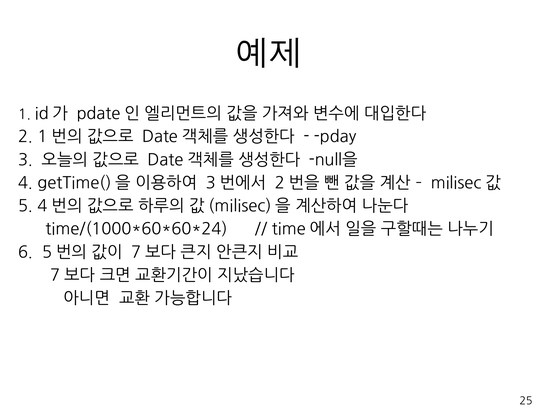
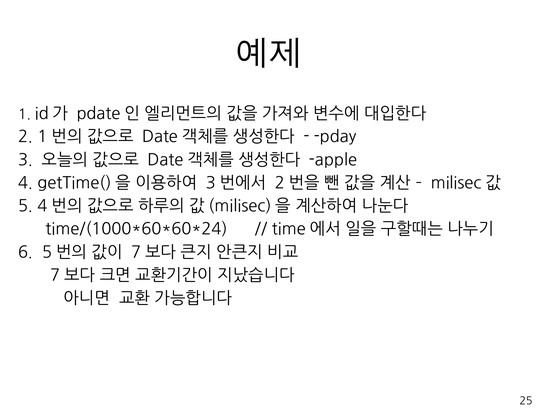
null을: null을 -> apple
